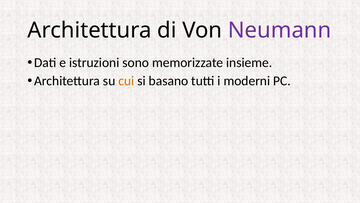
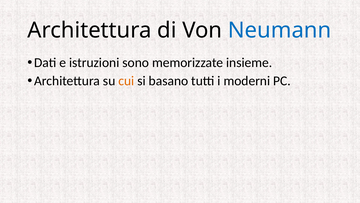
Neumann colour: purple -> blue
